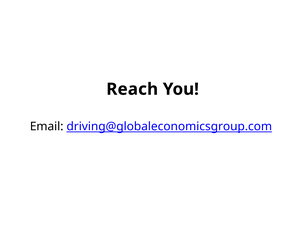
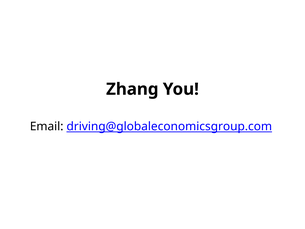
Reach: Reach -> Zhang
